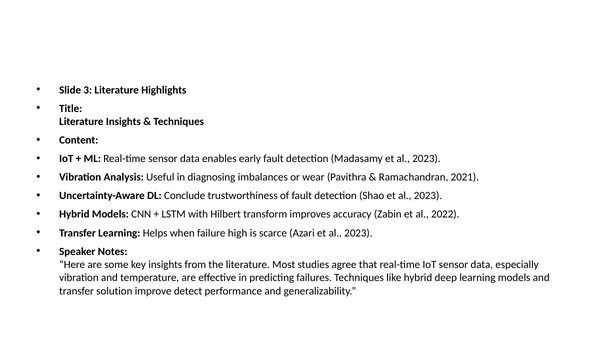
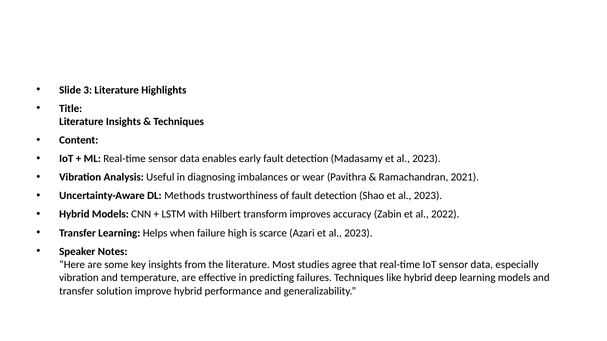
Conclude: Conclude -> Methods
improve detect: detect -> hybrid
